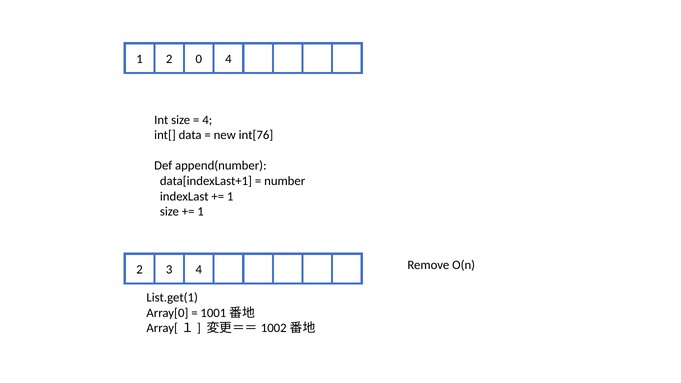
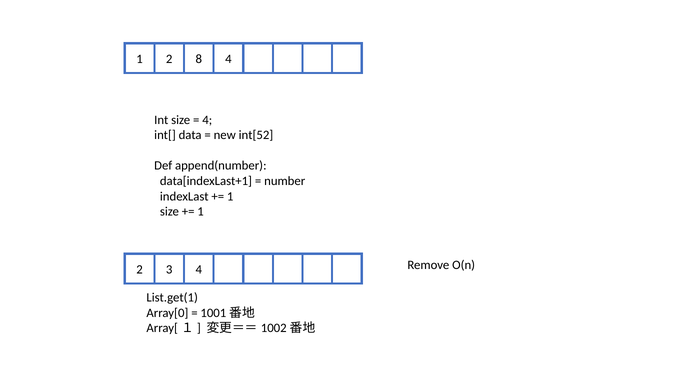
0: 0 -> 8
int[76: int[76 -> int[52
